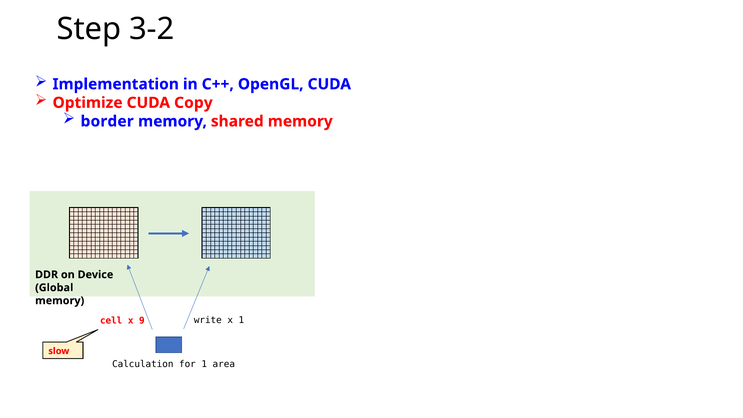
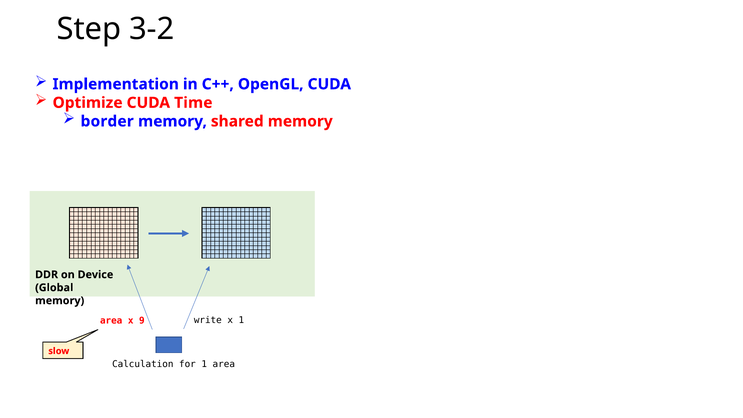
Copy: Copy -> Time
cell at (111, 321): cell -> area
